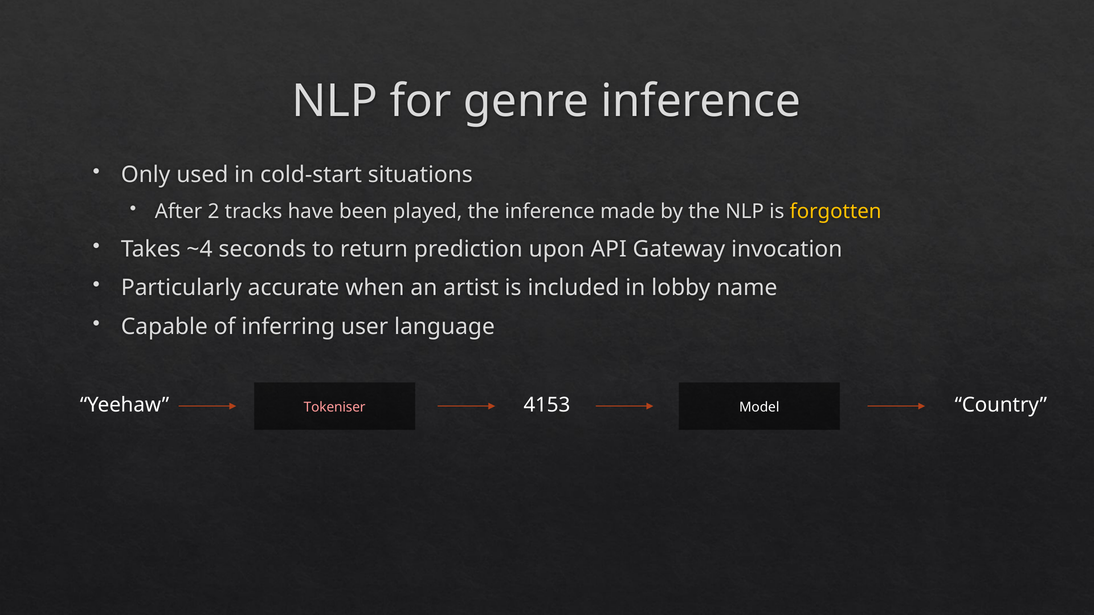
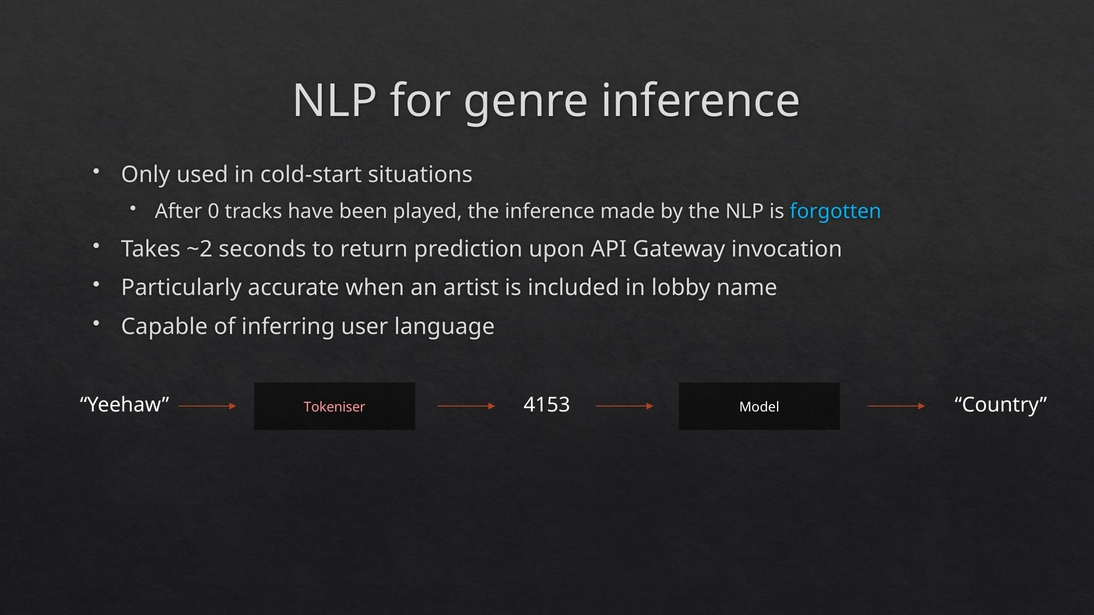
2: 2 -> 0
forgotten colour: yellow -> light blue
~4: ~4 -> ~2
